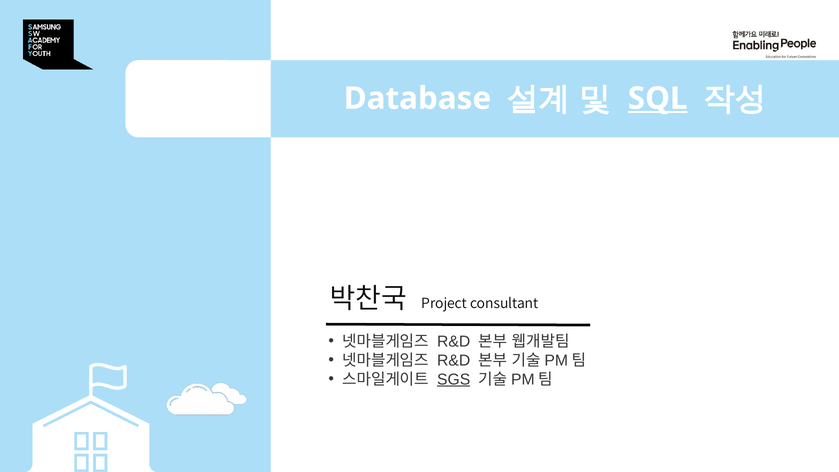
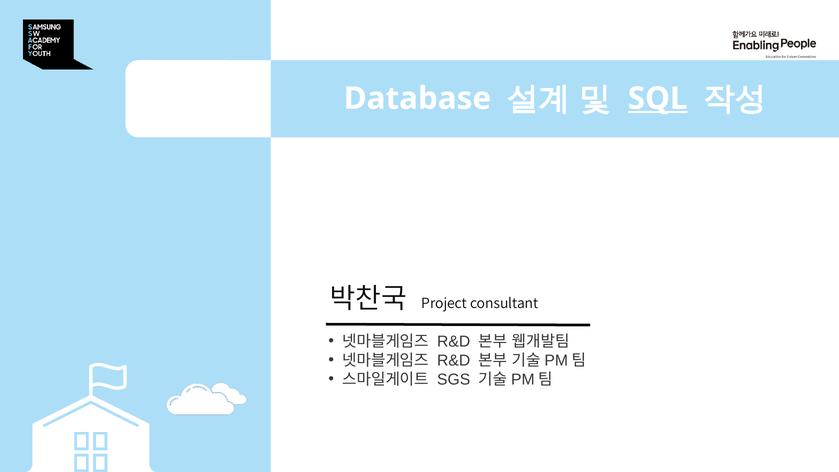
SGS underline: present -> none
